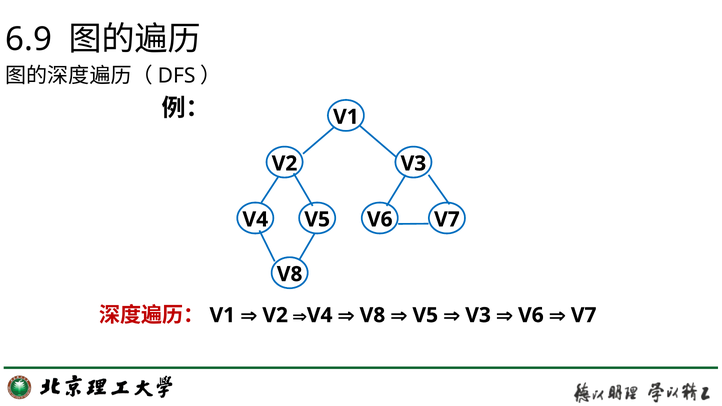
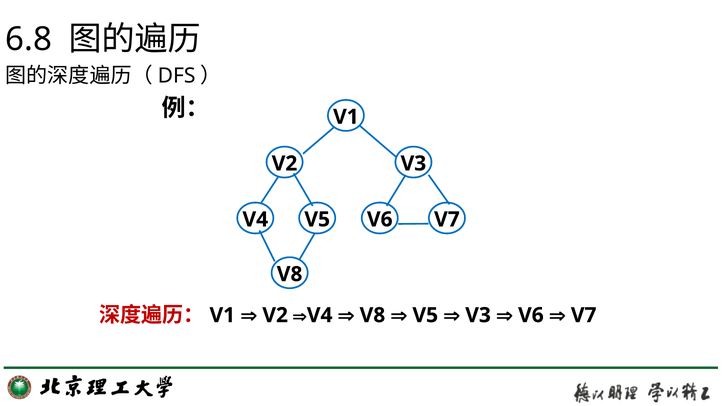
6.9: 6.9 -> 6.8
